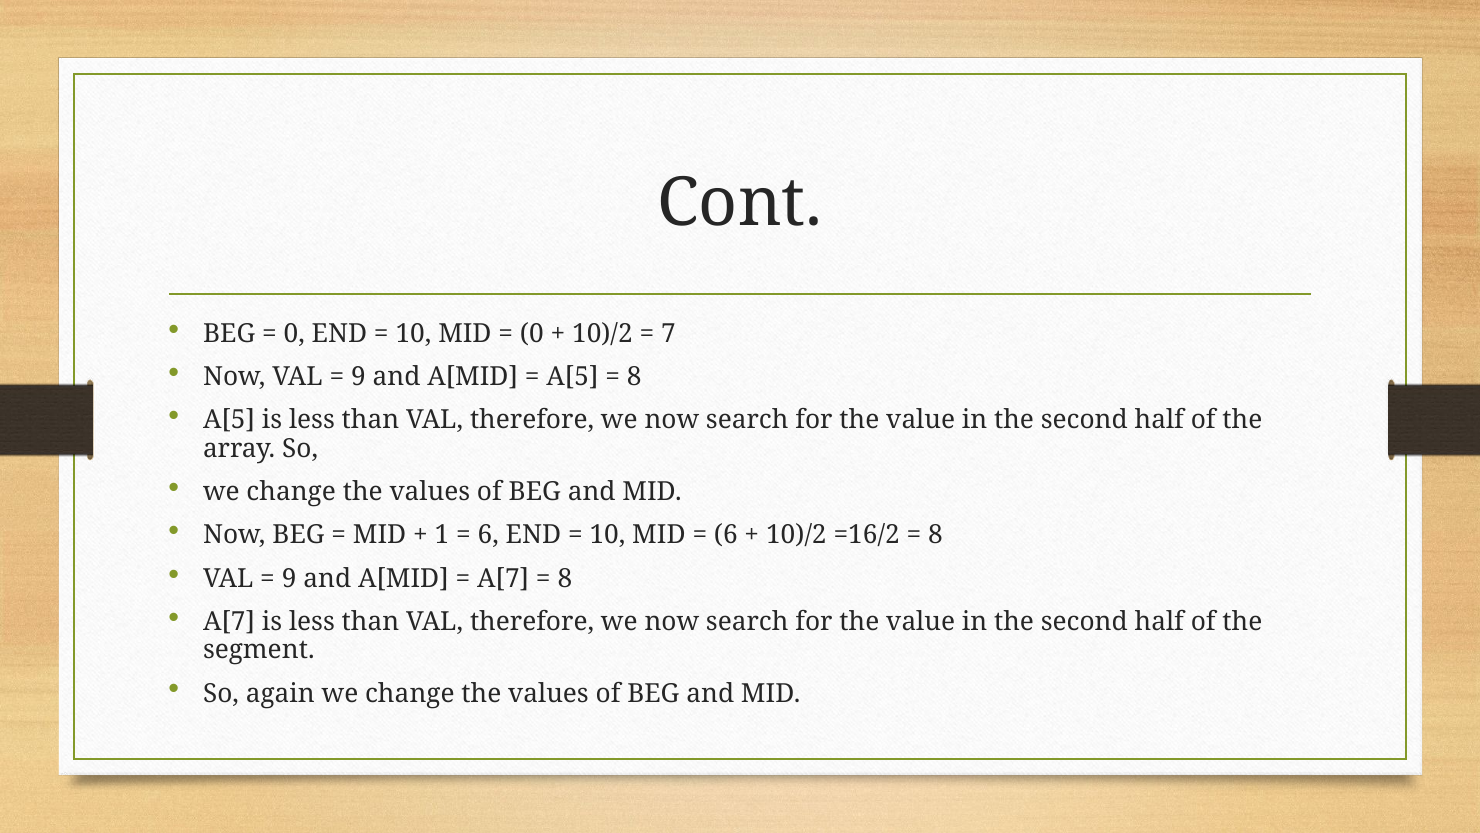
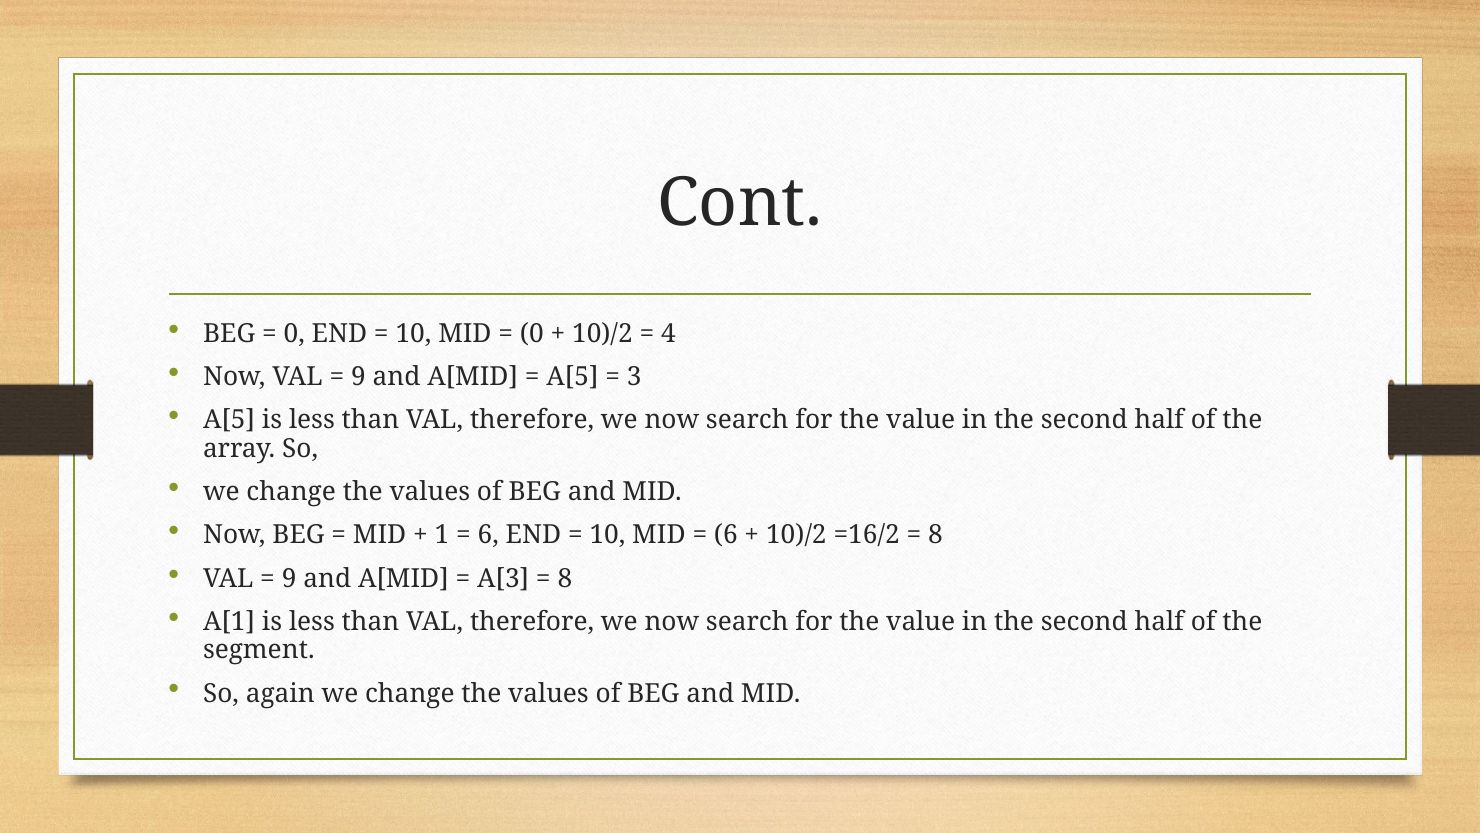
7: 7 -> 4
8 at (634, 377): 8 -> 3
A[7 at (503, 578): A[7 -> A[3
A[7 at (229, 621): A[7 -> A[1
